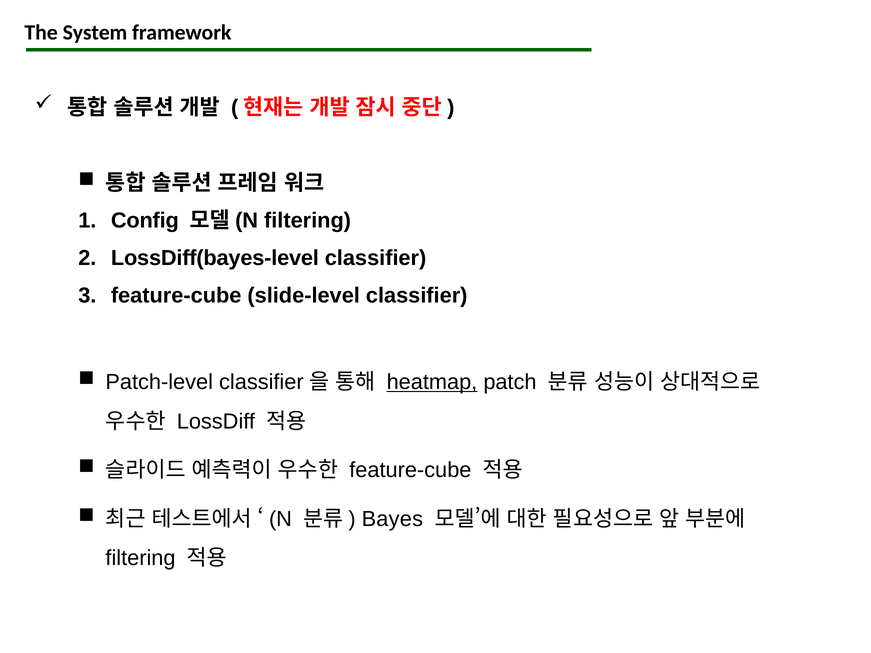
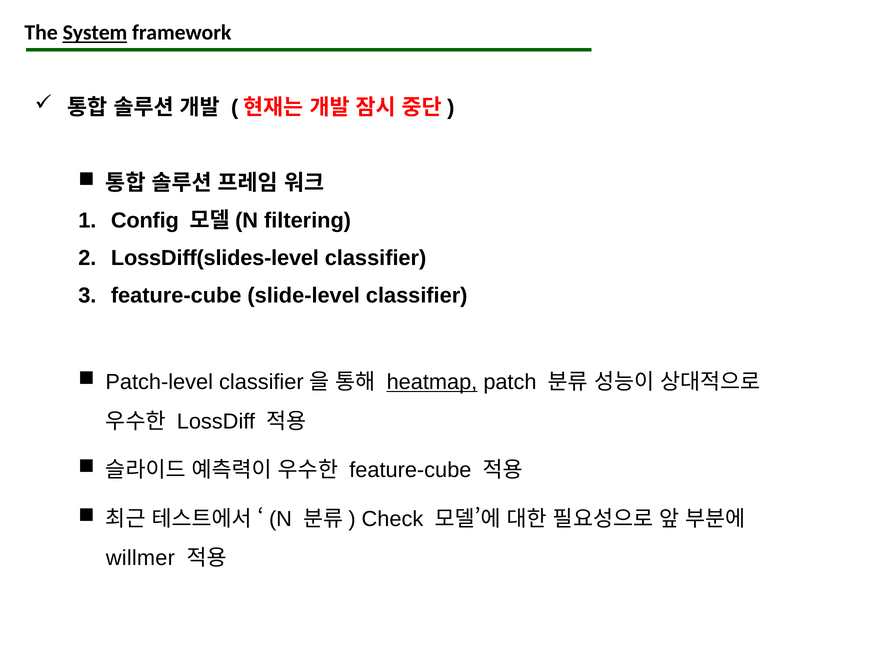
System underline: none -> present
LossDiff(bayes-level: LossDiff(bayes-level -> LossDiff(slides-level
Bayes: Bayes -> Check
filtering at (141, 558): filtering -> willmer
